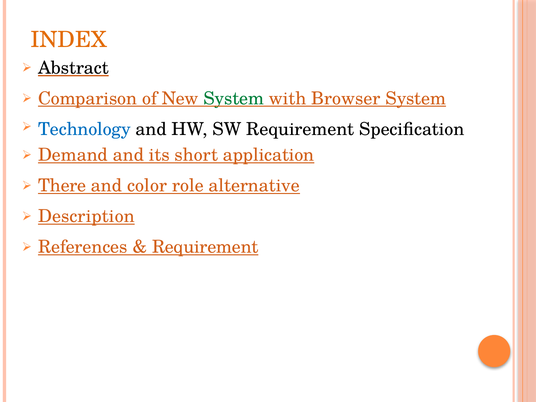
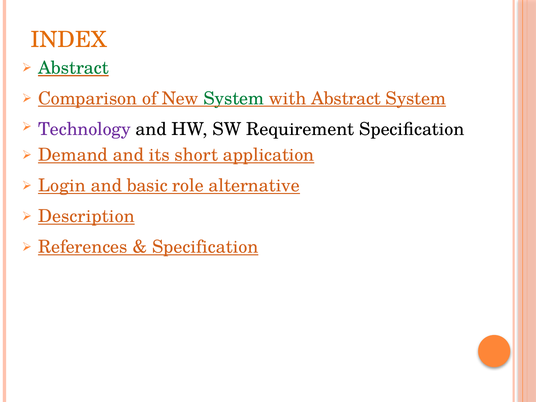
Abstract at (73, 68) colour: black -> green
with Browser: Browser -> Abstract
Technology colour: blue -> purple
There: There -> Login
color: color -> basic
Requirement at (205, 247): Requirement -> Specification
